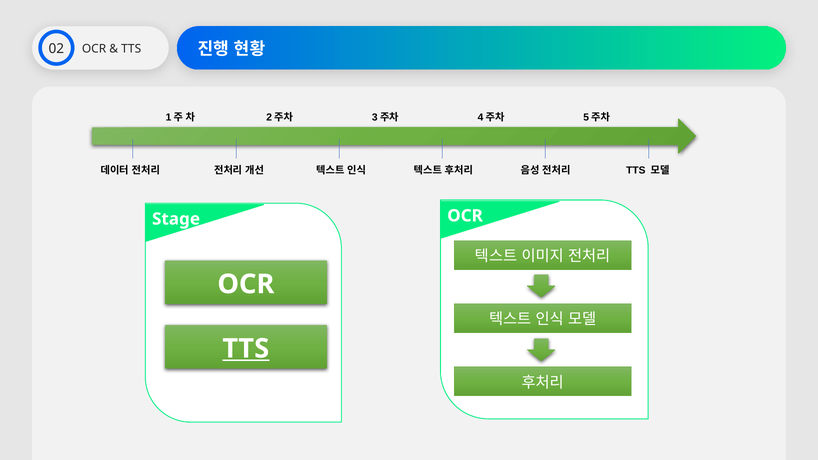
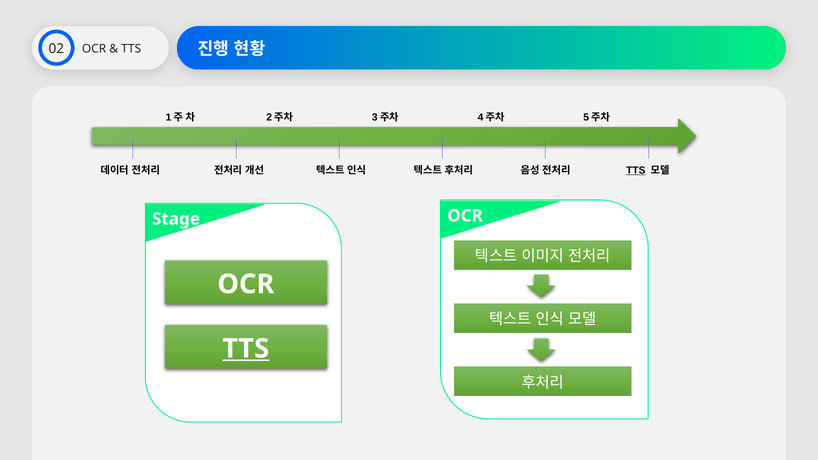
TTS at (636, 170) underline: none -> present
